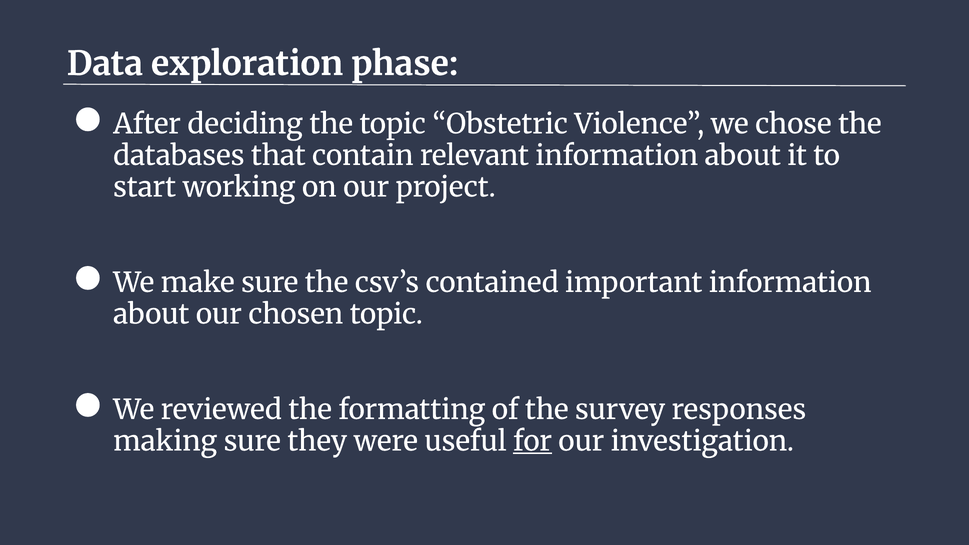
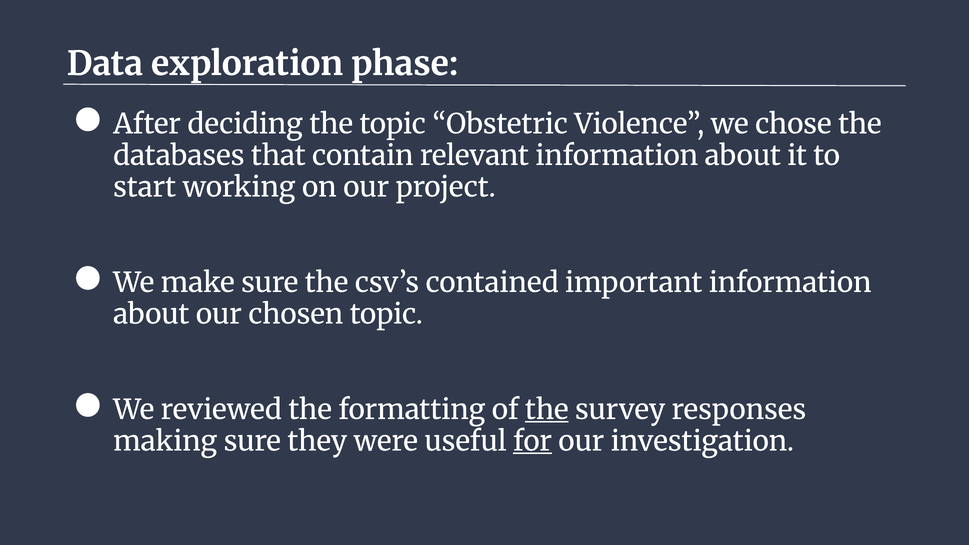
the at (547, 410) underline: none -> present
